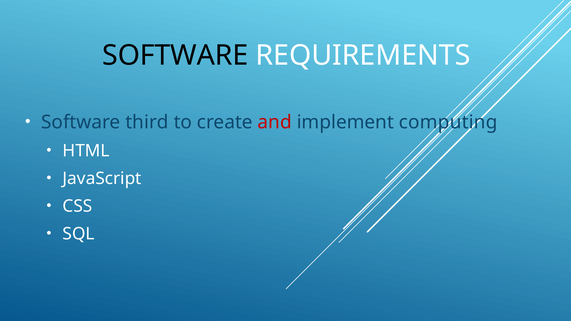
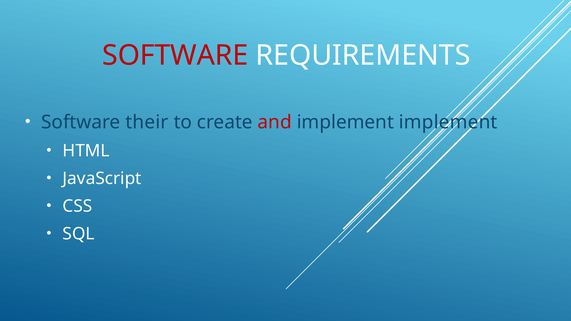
SOFTWARE at (175, 55) colour: black -> red
third: third -> their
implement computing: computing -> implement
